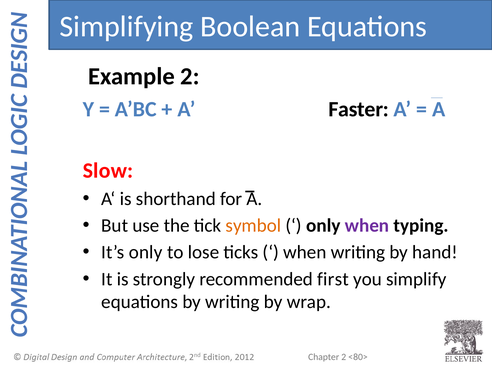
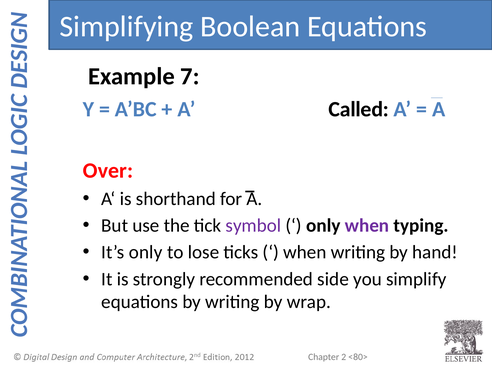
Example 2: 2 -> 7
Faster: Faster -> Called
Slow: Slow -> Over
symbol colour: orange -> purple
first: first -> side
